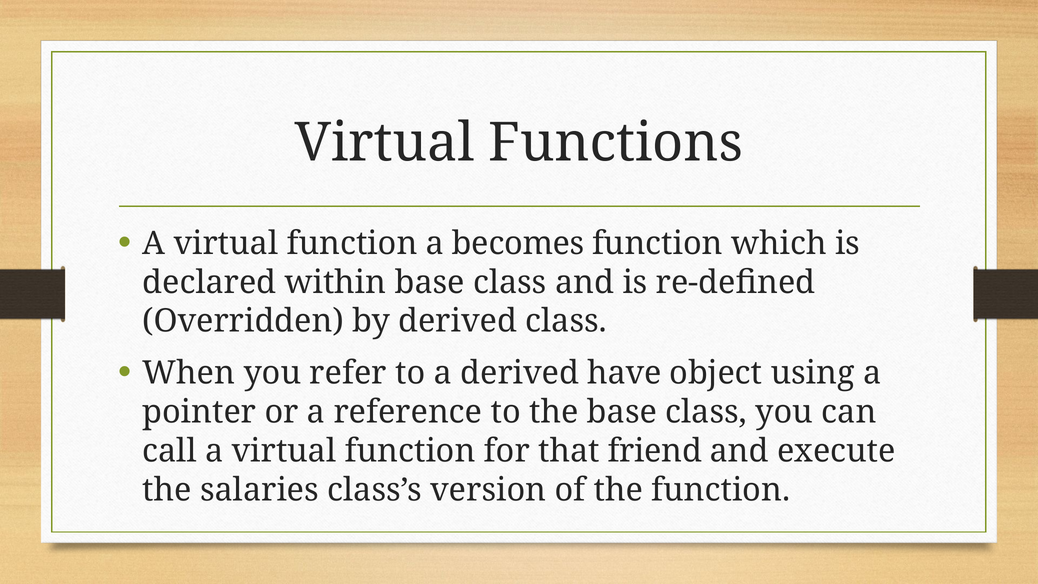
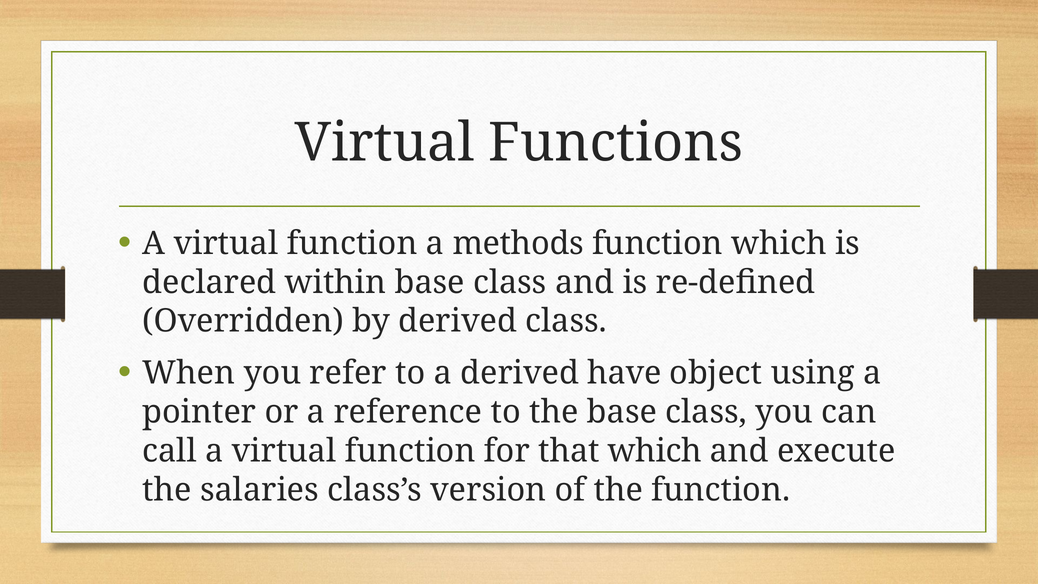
becomes: becomes -> methods
that friend: friend -> which
